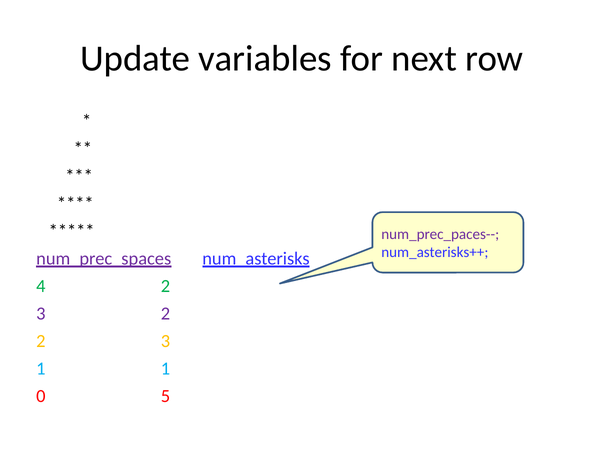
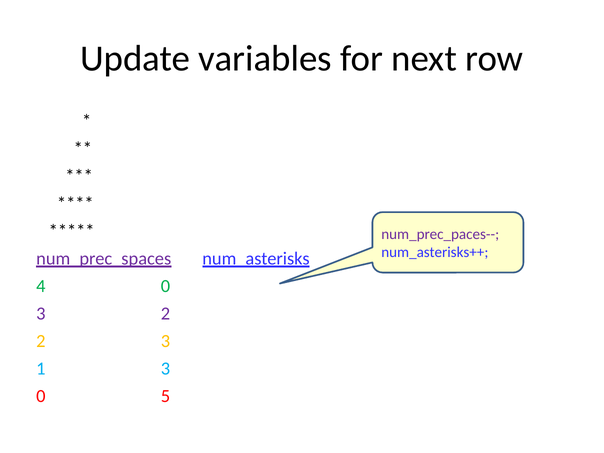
4 2: 2 -> 0
1 1: 1 -> 3
